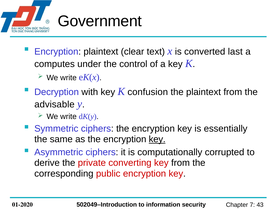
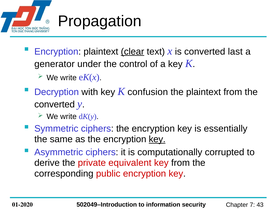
Government: Government -> Propagation
clear underline: none -> present
computes: computes -> generator
advisable at (54, 104): advisable -> converted
converting: converting -> equivalent
